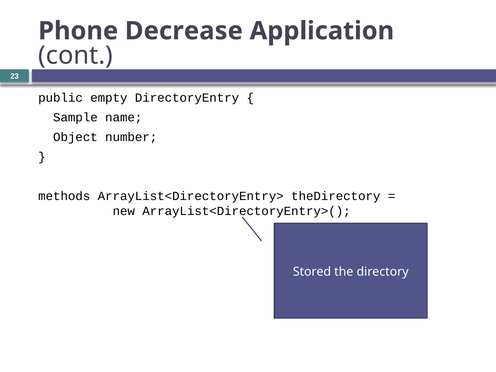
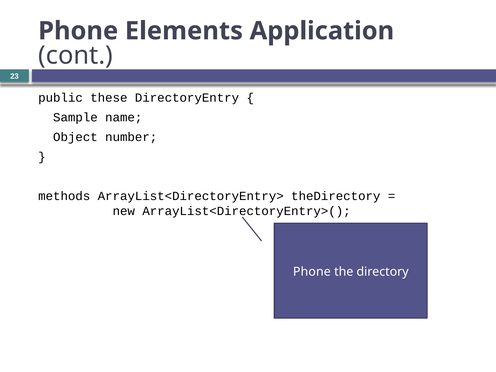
Decrease: Decrease -> Elements
empty: empty -> these
Stored at (312, 272): Stored -> Phone
